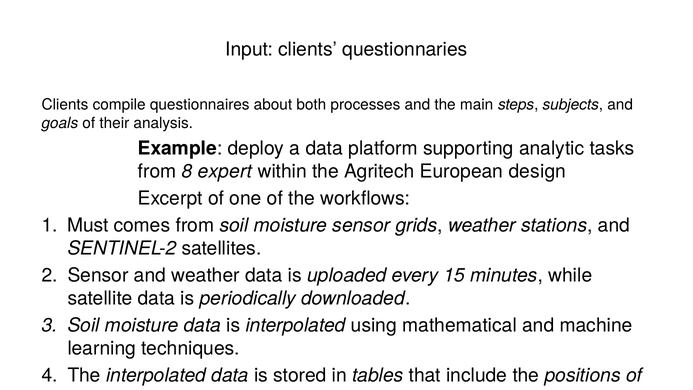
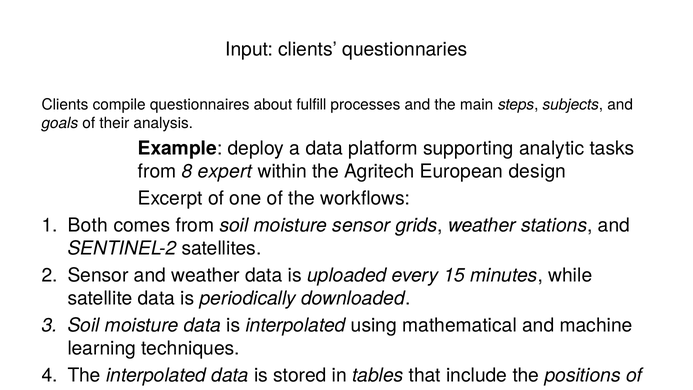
both: both -> fulfill
Must: Must -> Both
